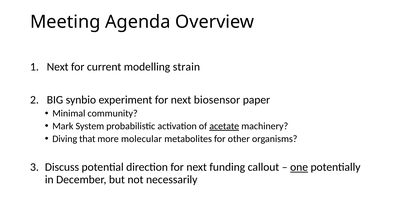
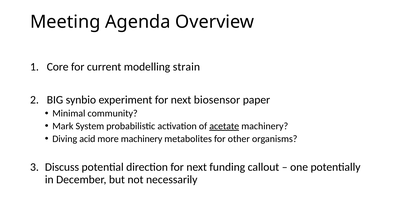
Next at (58, 67): Next -> Core
that: that -> acid
more molecular: molecular -> machinery
one underline: present -> none
